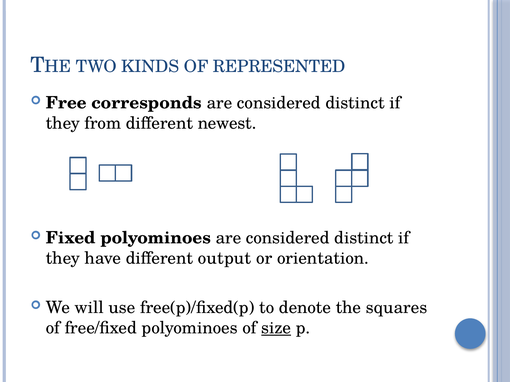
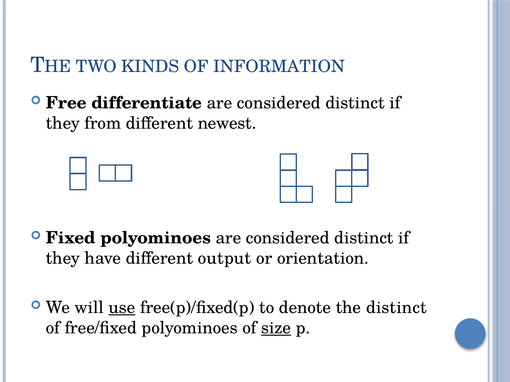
REPRESENTED: REPRESENTED -> INFORMATION
corresponds: corresponds -> differentiate
use underline: none -> present
the squares: squares -> distinct
